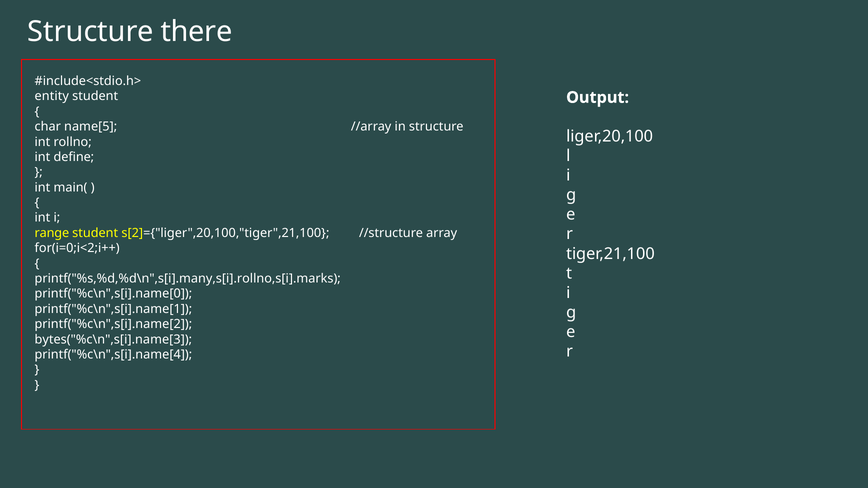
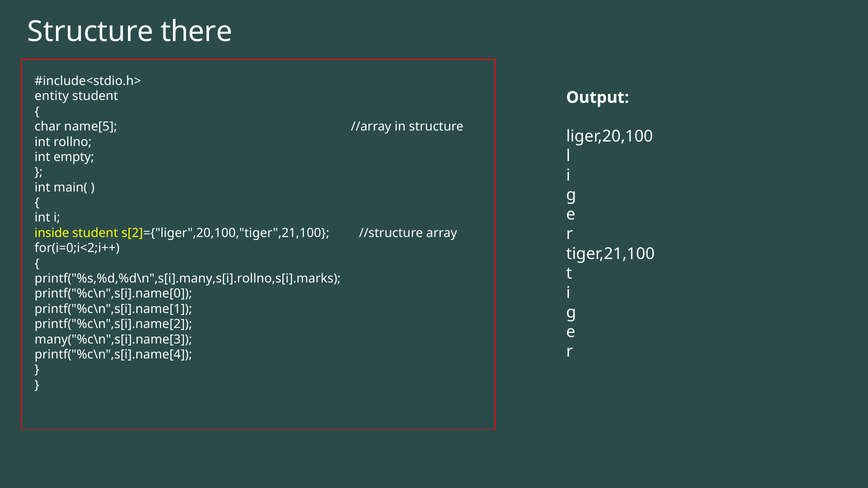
define: define -> empty
range: range -> inside
bytes("%c\n",s[i].name[3: bytes("%c\n",s[i].name[3 -> many("%c\n",s[i].name[3
